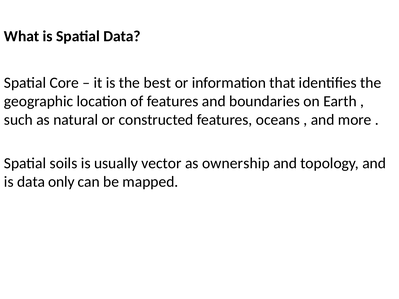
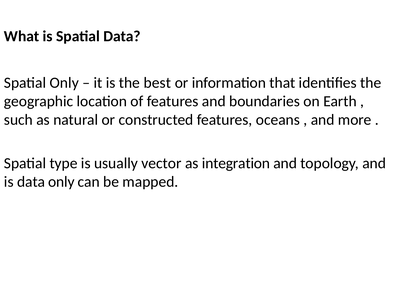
Spatial Core: Core -> Only
soils: soils -> type
ownership: ownership -> integration
